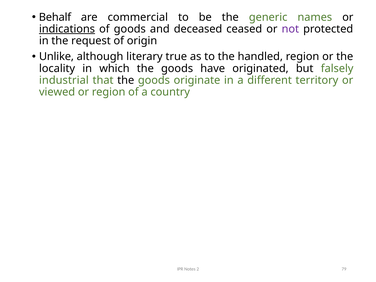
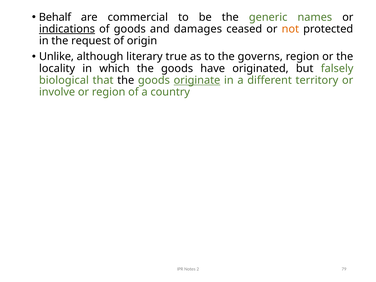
deceased: deceased -> damages
not colour: purple -> orange
handled: handled -> governs
industrial: industrial -> biological
originate underline: none -> present
viewed: viewed -> involve
